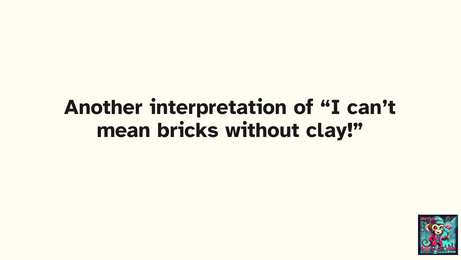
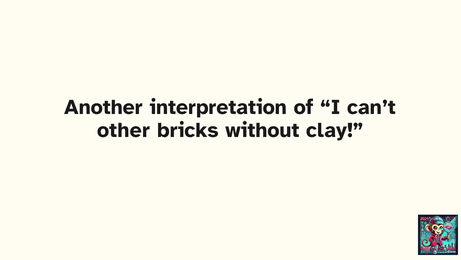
mean: mean -> other
